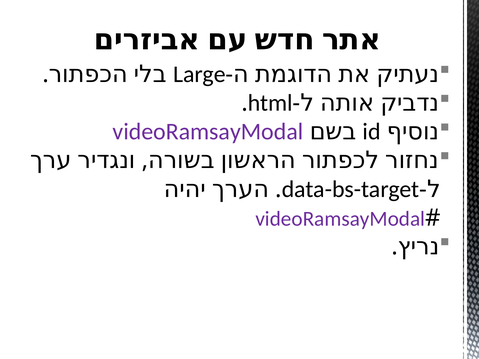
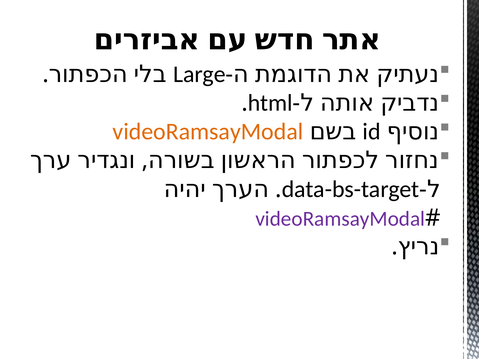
videoRamsayModal at (208, 132) colour: purple -> orange
